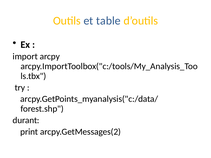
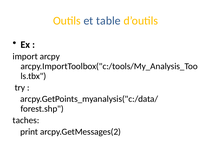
durant: durant -> taches
